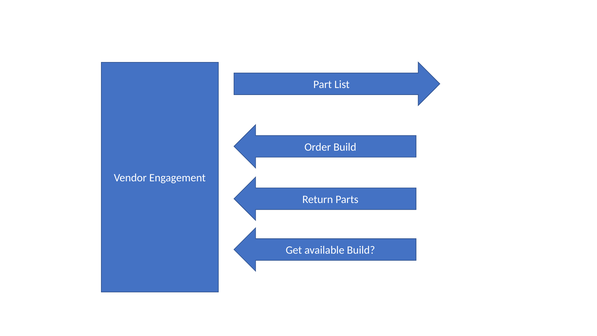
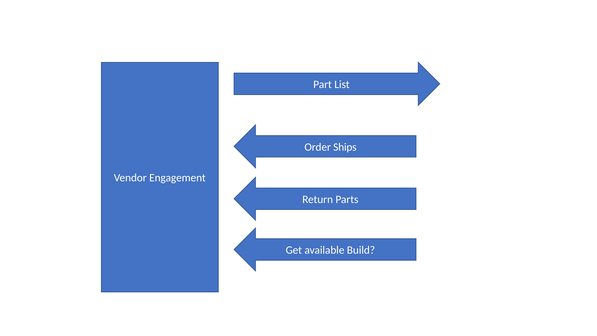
Order Build: Build -> Ships
